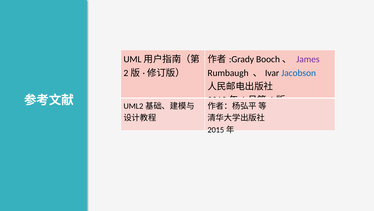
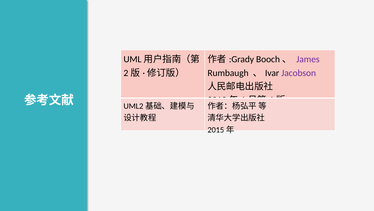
Jacobson colour: blue -> purple
